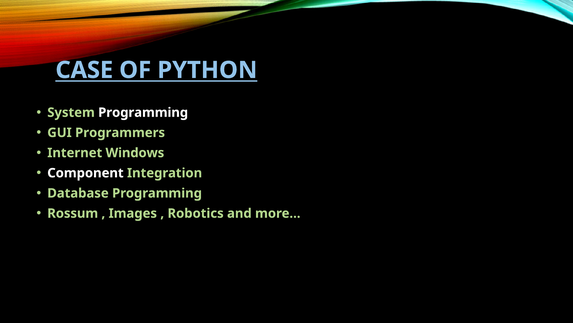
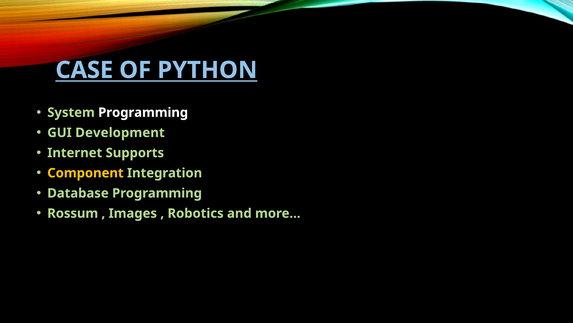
Programmers: Programmers -> Development
Windows: Windows -> Supports
Component colour: white -> yellow
